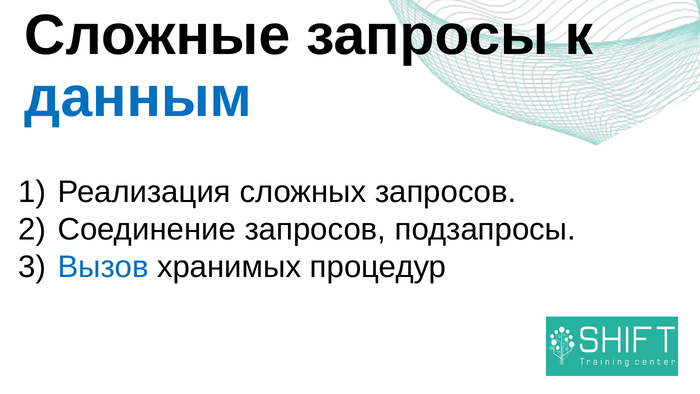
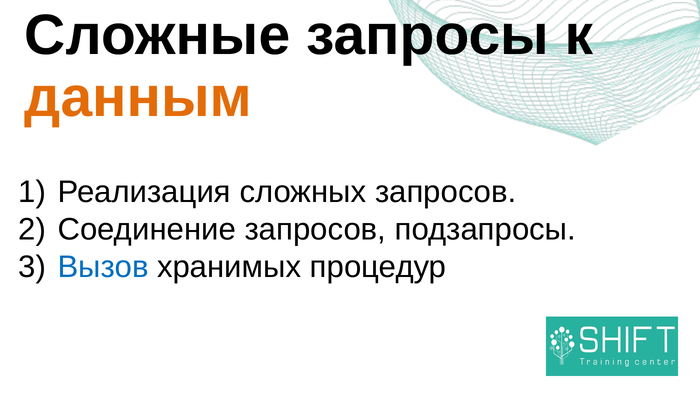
данным colour: blue -> orange
